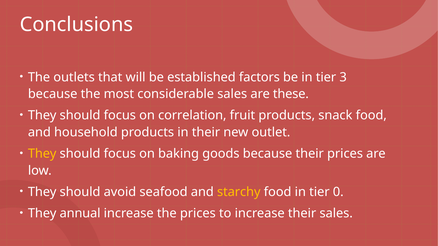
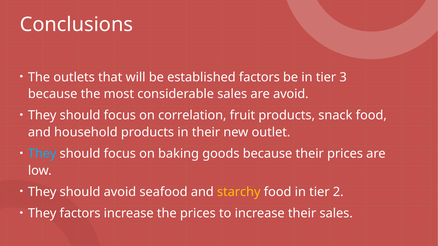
are these: these -> avoid
They at (42, 154) colour: yellow -> light blue
0: 0 -> 2
They annual: annual -> factors
